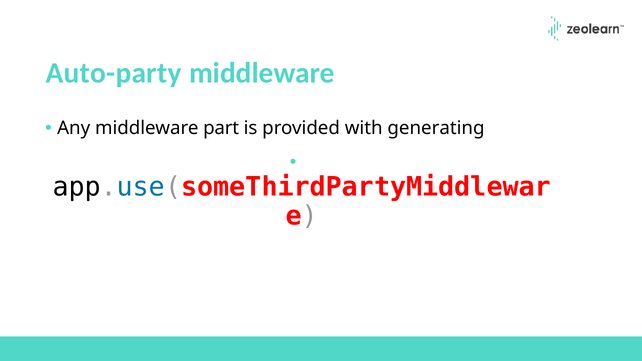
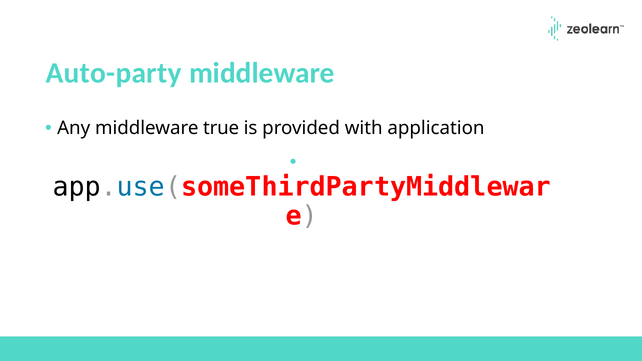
part: part -> true
generating: generating -> application
